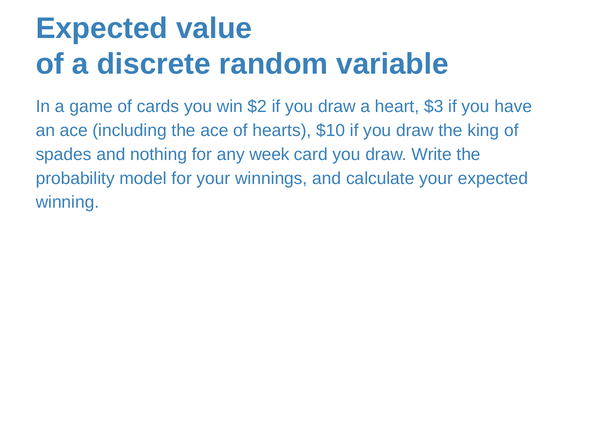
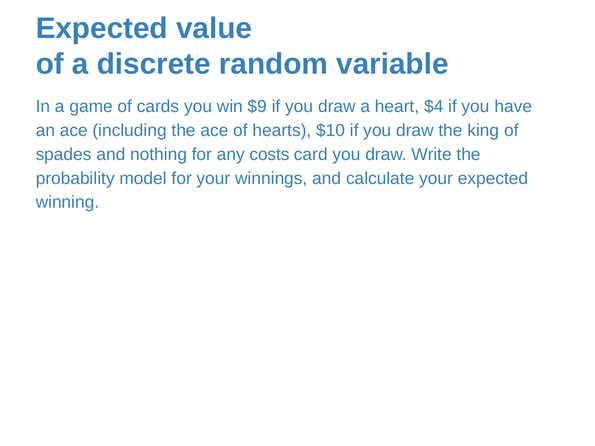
$2: $2 -> $9
$3: $3 -> $4
week: week -> costs
